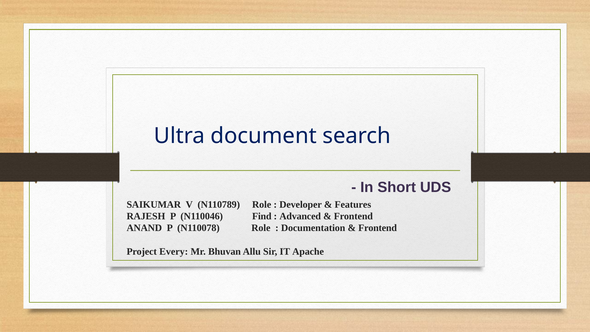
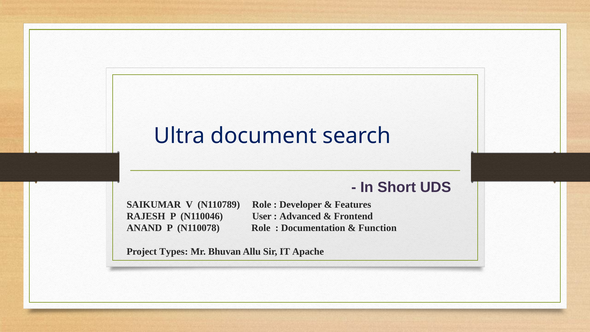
Find: Find -> User
Frontend at (378, 228): Frontend -> Function
Every: Every -> Types
